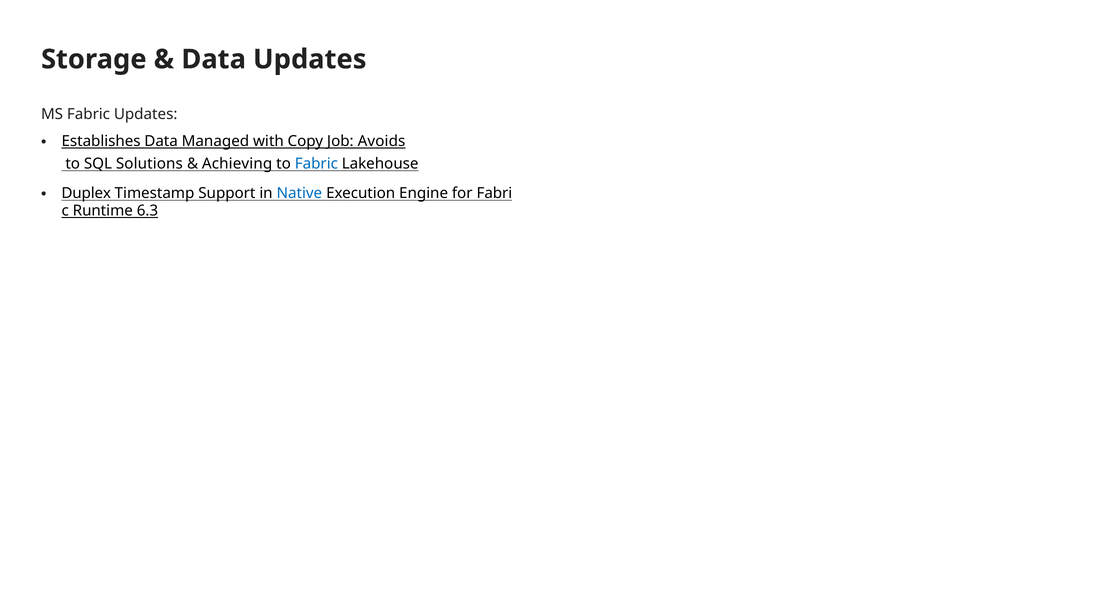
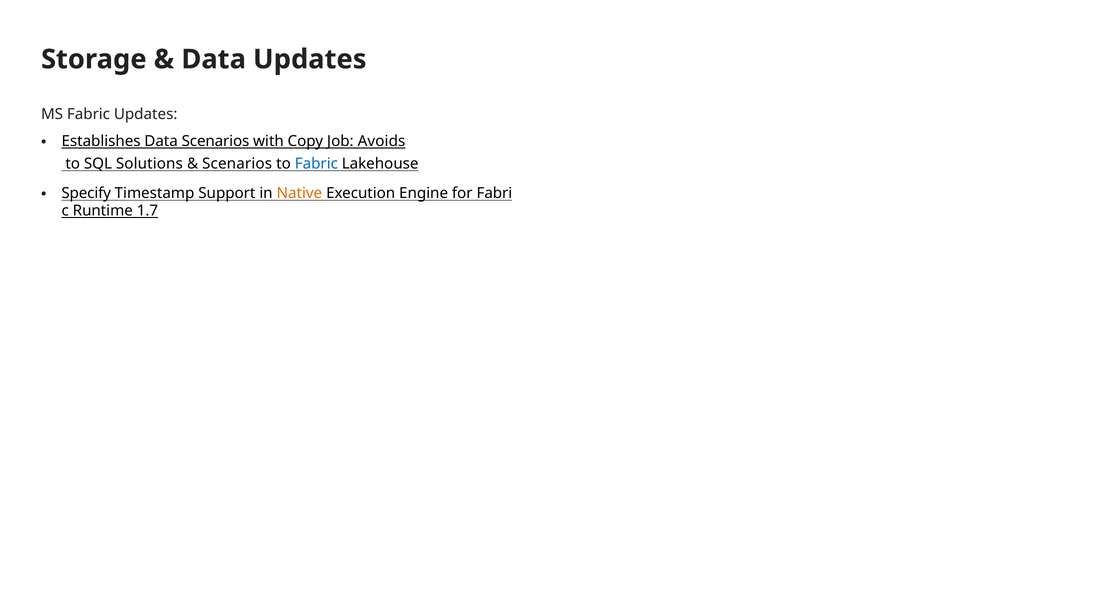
Data Managed: Managed -> Scenarios
Achieving at (237, 164): Achieving -> Scenarios
Duplex: Duplex -> Specify
Native colour: blue -> orange
6.3: 6.3 -> 1.7
